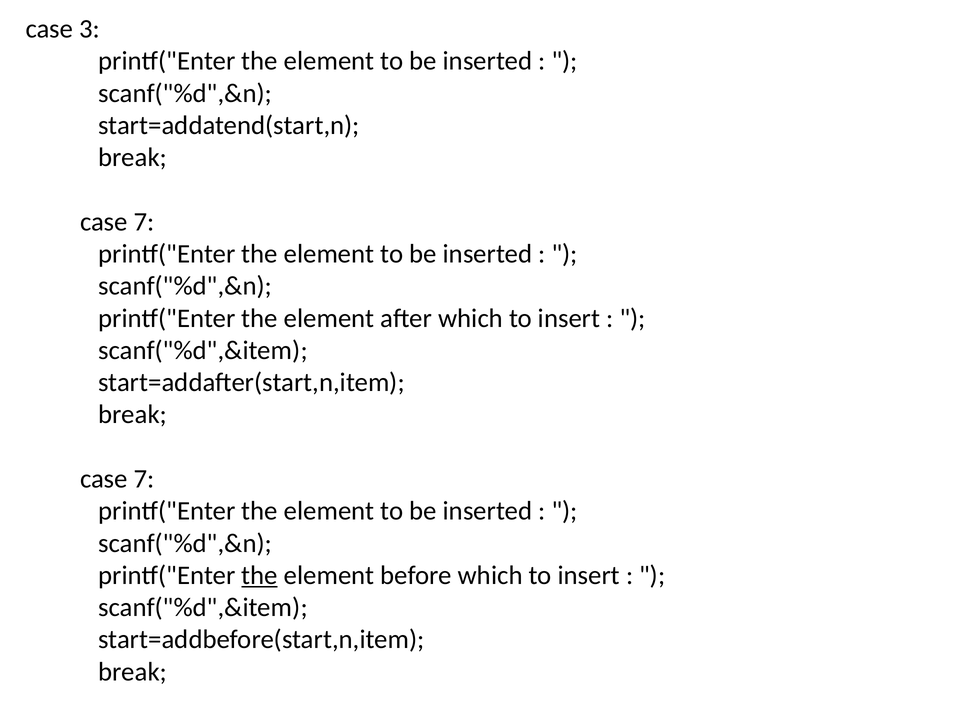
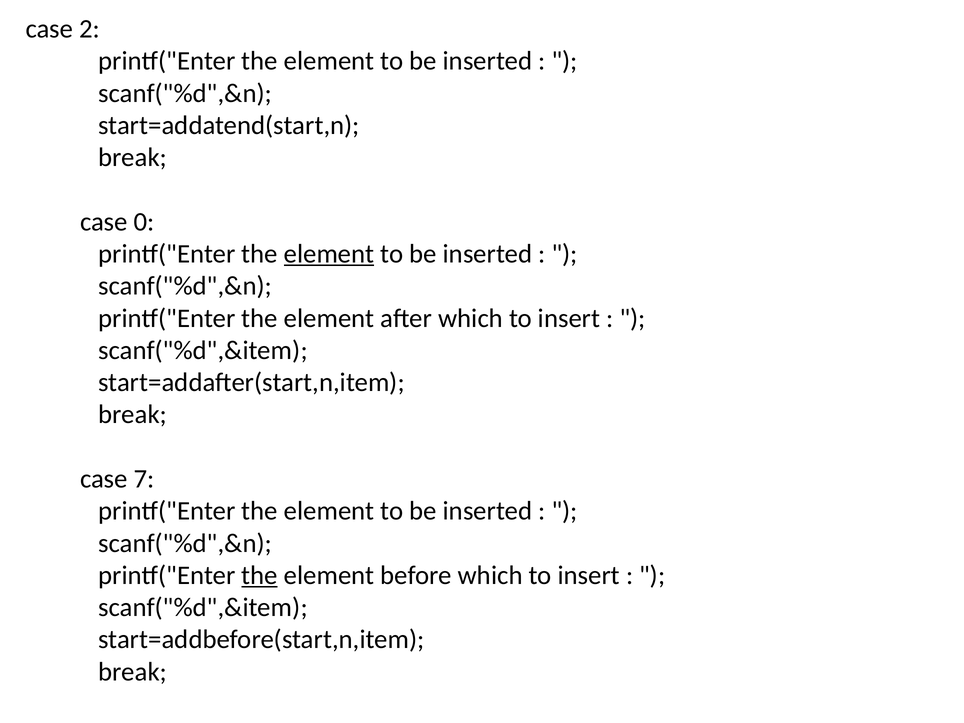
3: 3 -> 2
7 at (144, 222): 7 -> 0
element at (329, 254) underline: none -> present
